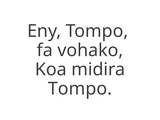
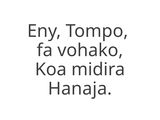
Tompo at (80, 89): Tompo -> Hanaja
